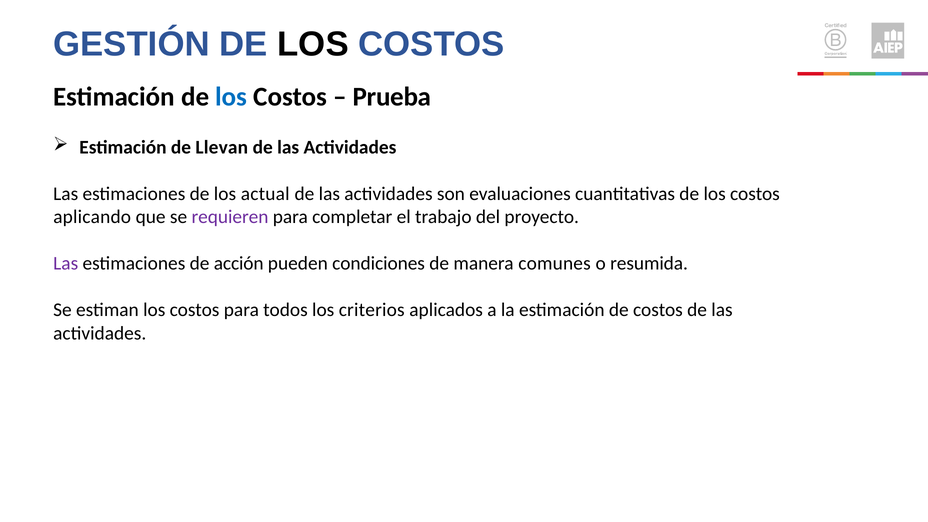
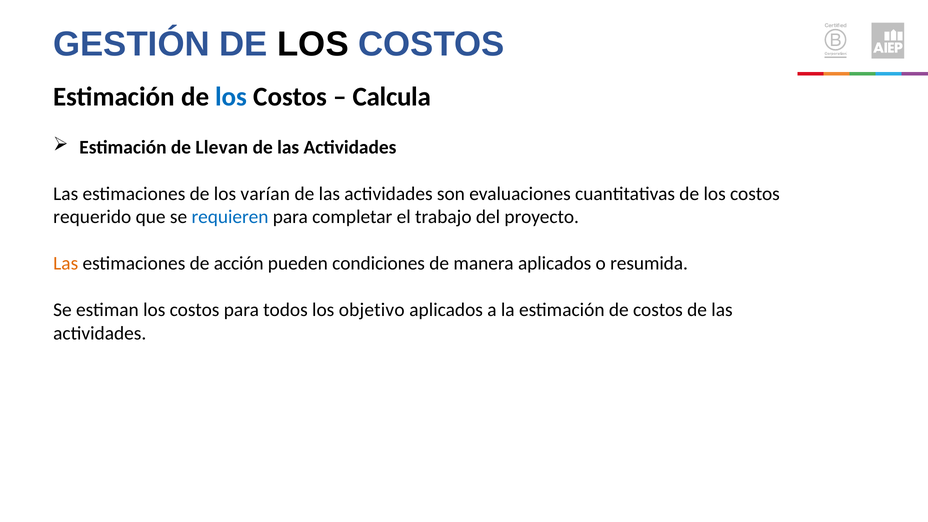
Prueba: Prueba -> Calcula
actual: actual -> varían
aplicando: aplicando -> requerido
requieren colour: purple -> blue
Las at (66, 263) colour: purple -> orange
manera comunes: comunes -> aplicados
criterios: criterios -> objetivo
